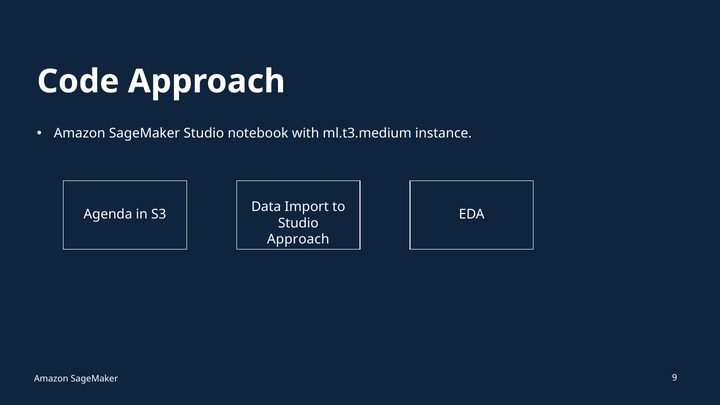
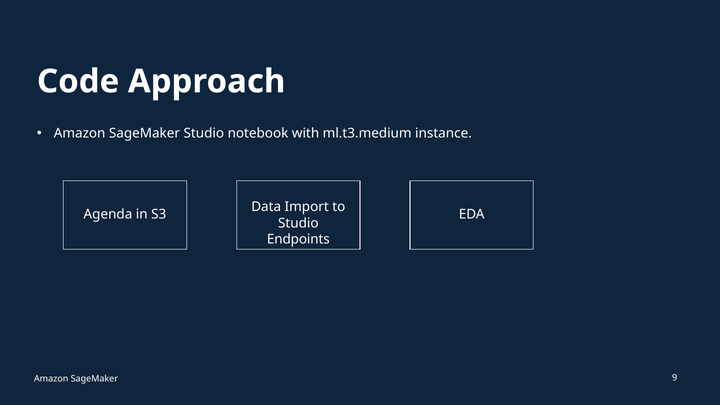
Approach at (298, 239): Approach -> Endpoints
